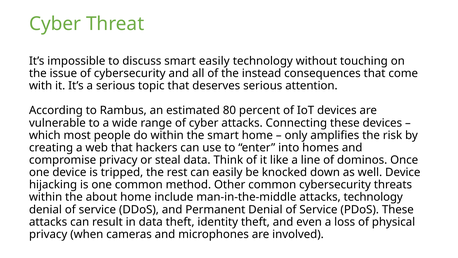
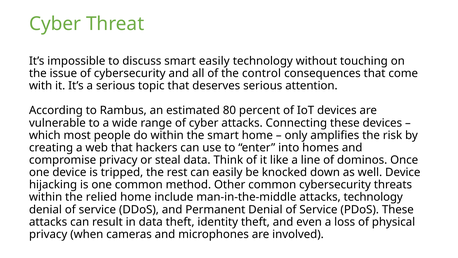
instead: instead -> control
about: about -> relied
